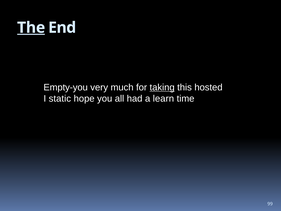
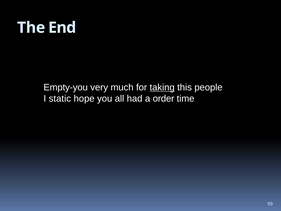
The underline: present -> none
hosted: hosted -> people
learn: learn -> order
